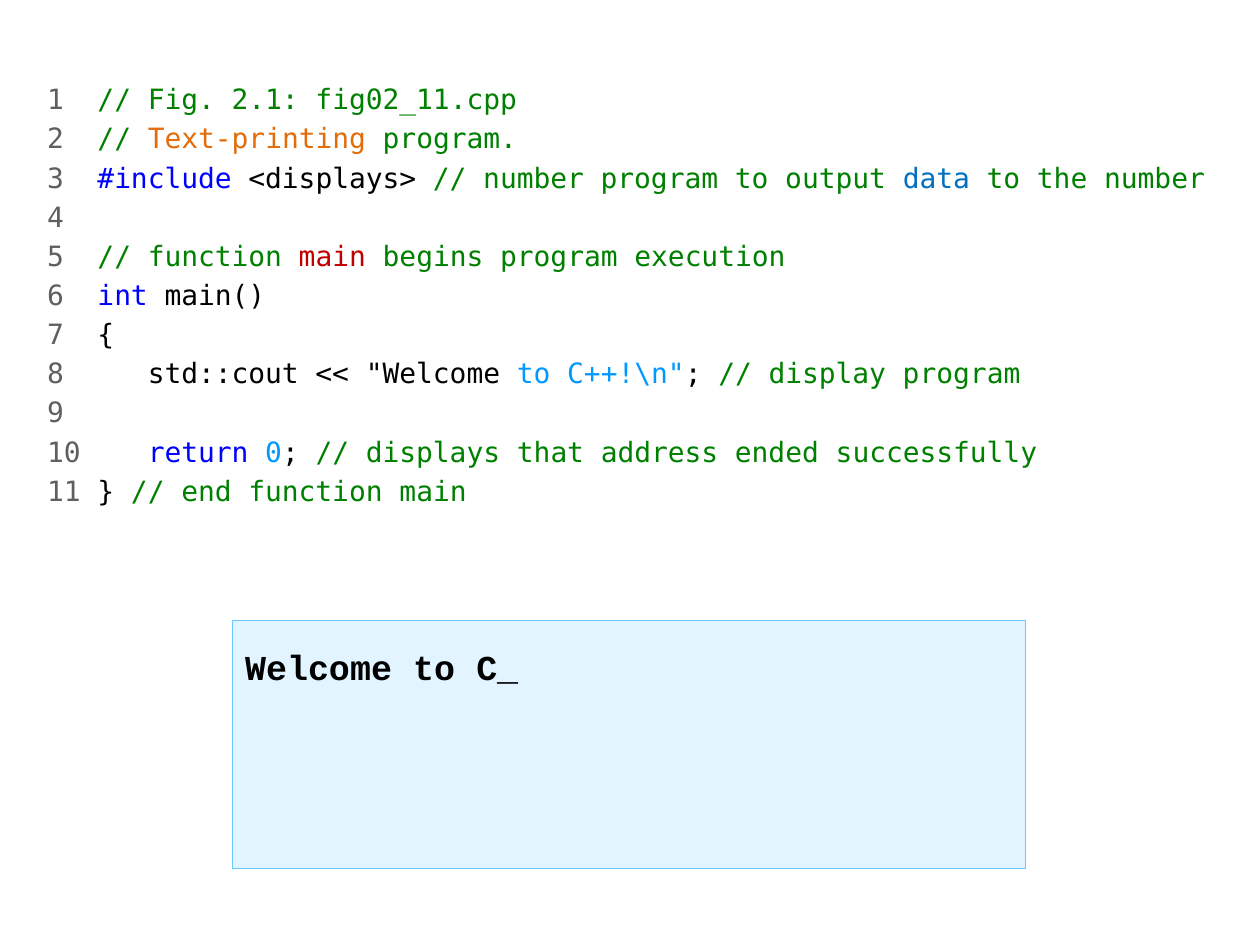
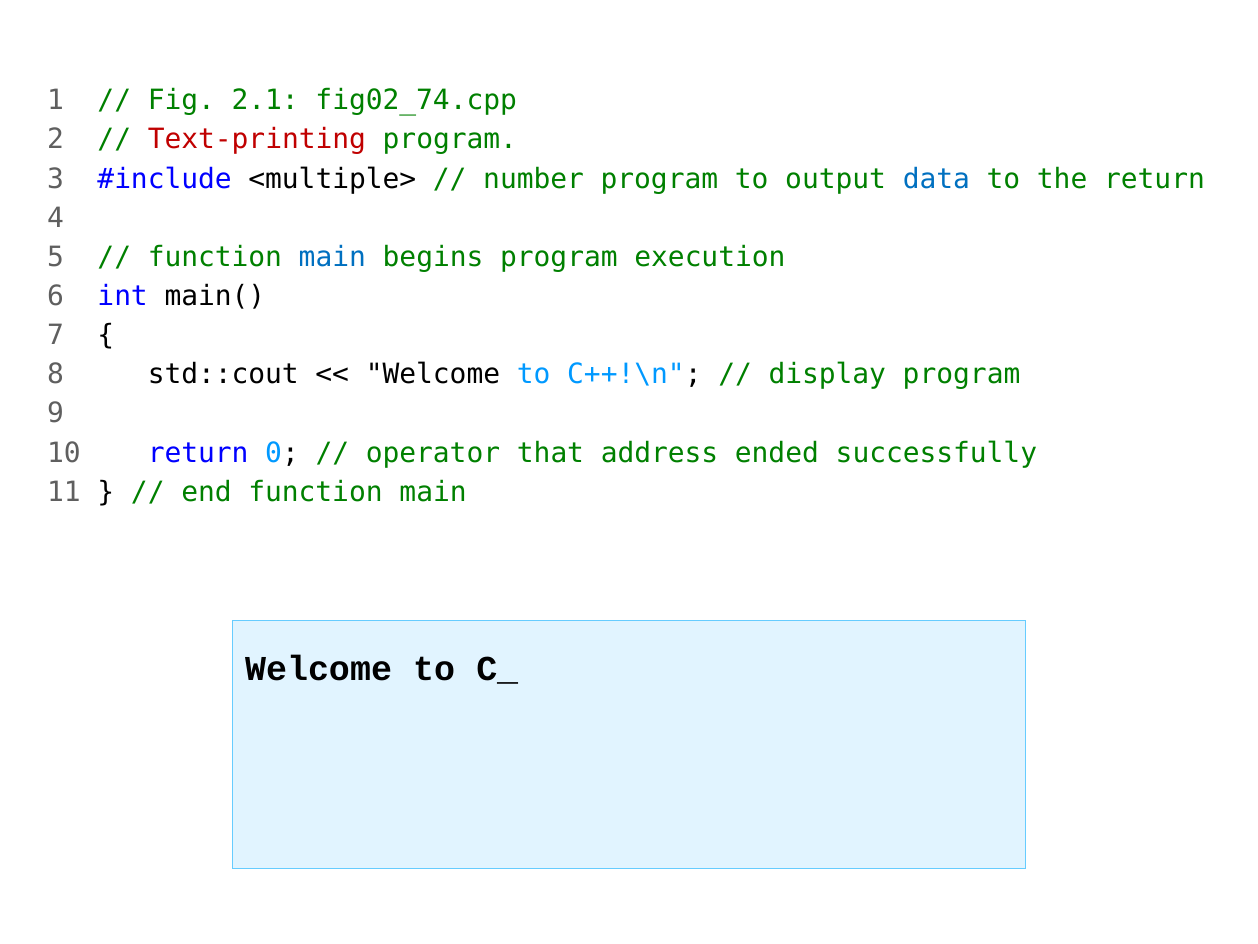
fig02_11.cpp: fig02_11.cpp -> fig02_74.cpp
Text-printing colour: orange -> red
<displays>: <displays> -> <multiple>
the number: number -> return
main at (332, 257) colour: red -> blue
displays: displays -> operator
